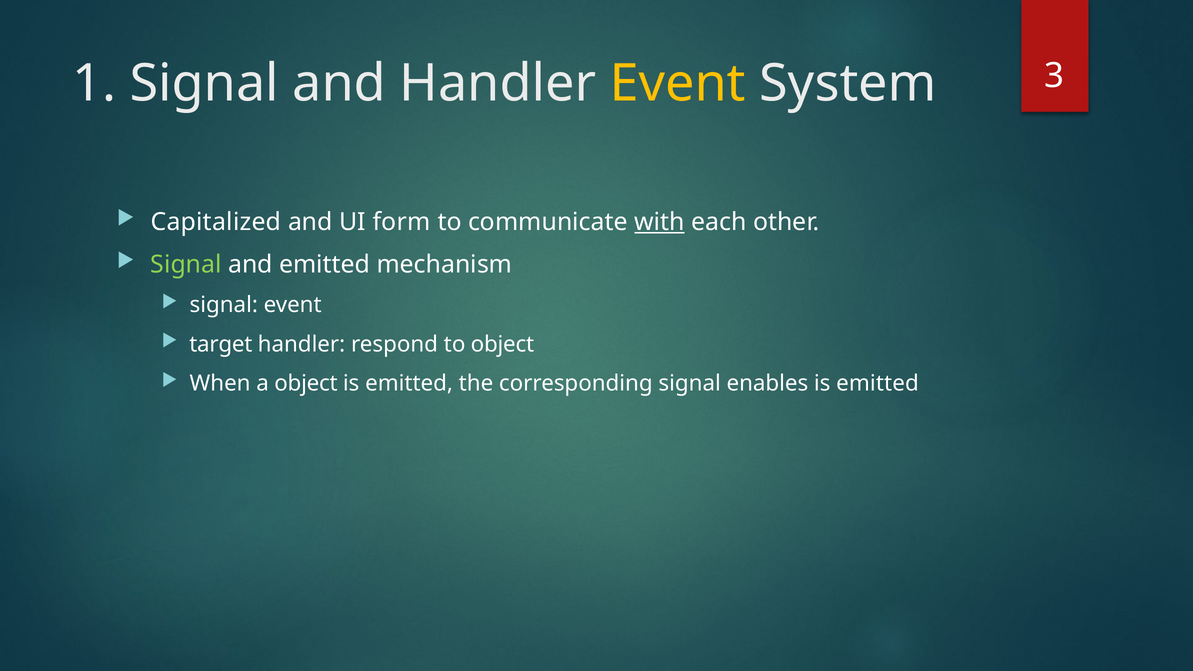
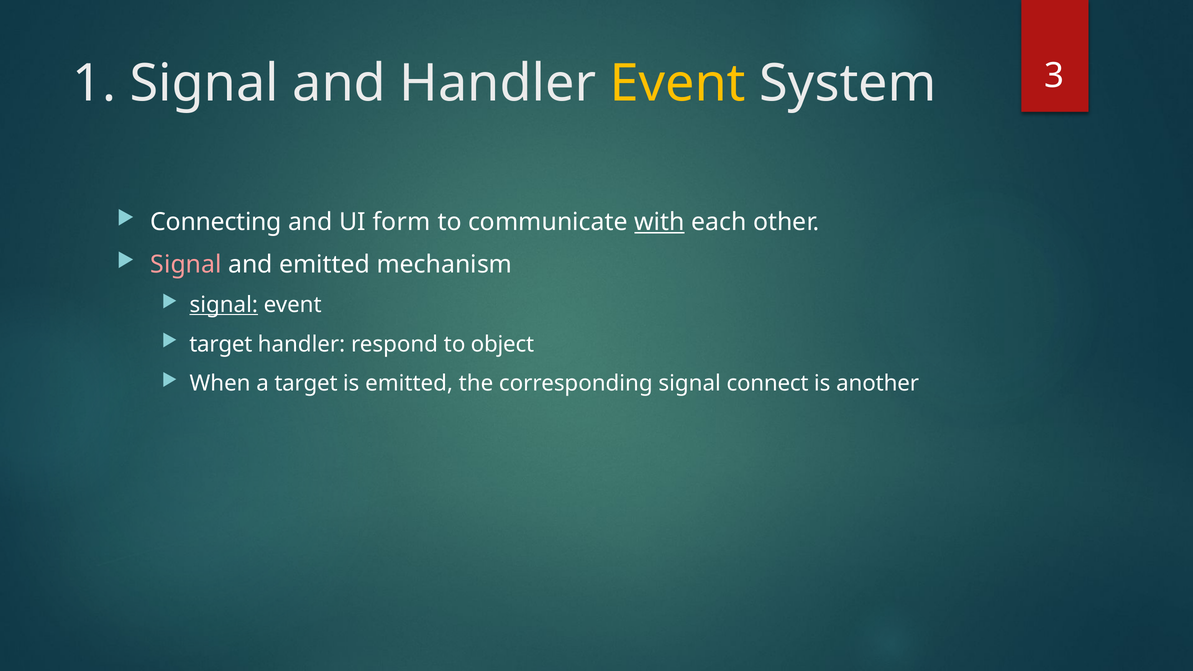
Capitalized: Capitalized -> Connecting
Signal at (186, 264) colour: light green -> pink
signal at (224, 305) underline: none -> present
a object: object -> target
enables: enables -> connect
emitted at (878, 384): emitted -> another
